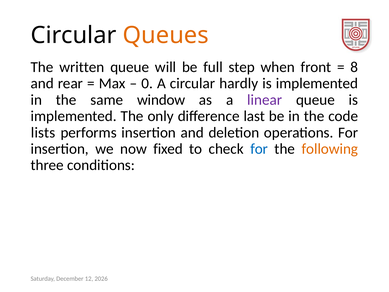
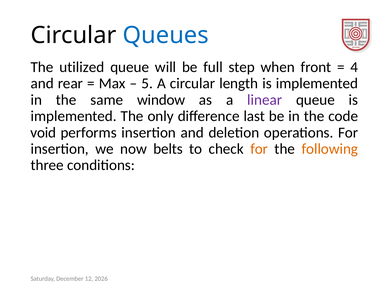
Queues colour: orange -> blue
written: written -> utilized
8: 8 -> 4
0: 0 -> 5
hardly: hardly -> length
lists: lists -> void
fixed: fixed -> belts
for at (259, 149) colour: blue -> orange
